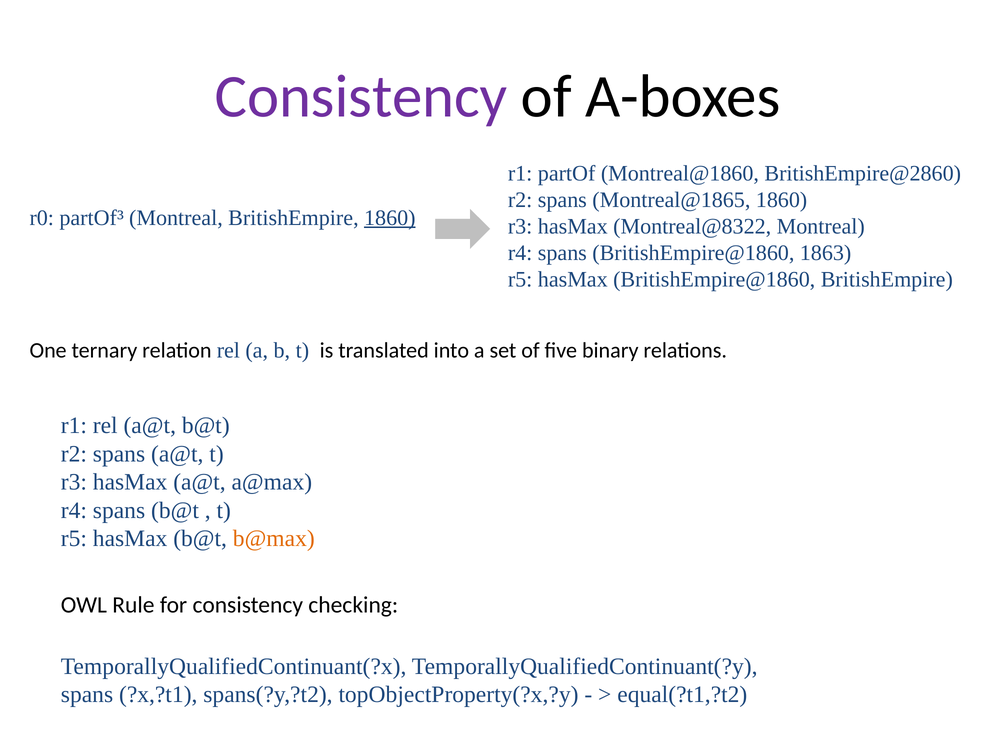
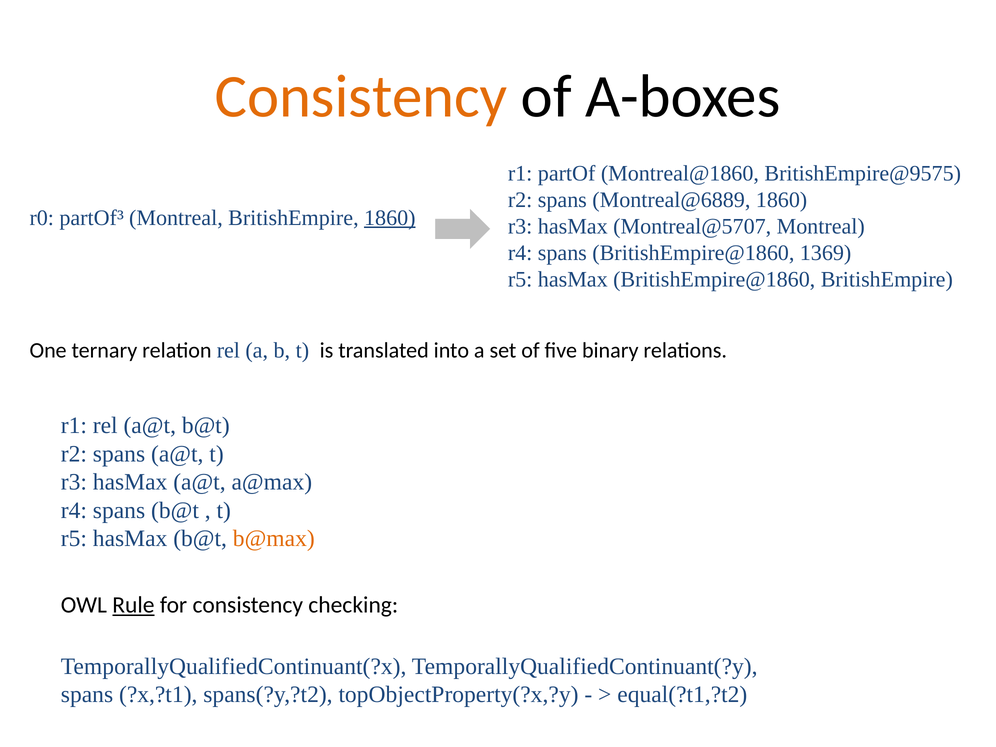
Consistency at (361, 96) colour: purple -> orange
BritishEmpire@2860: BritishEmpire@2860 -> BritishEmpire@9575
Montreal@1865: Montreal@1865 -> Montreal@6889
Montreal@8322: Montreal@8322 -> Montreal@5707
1863: 1863 -> 1369
Rule underline: none -> present
